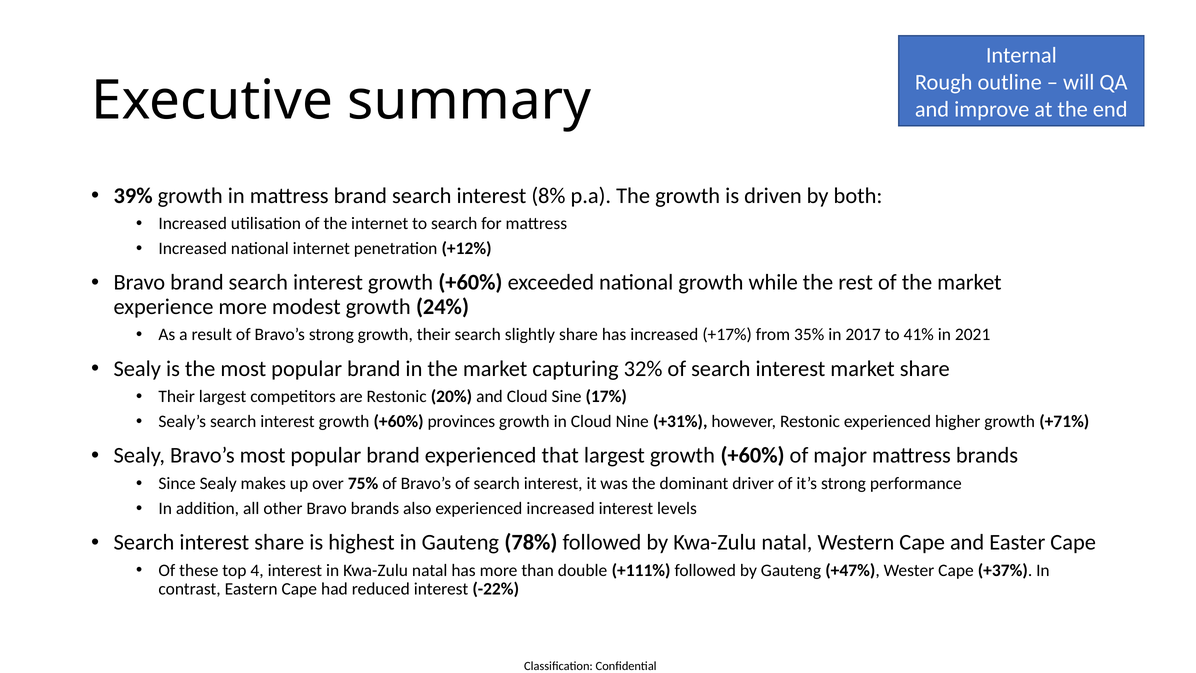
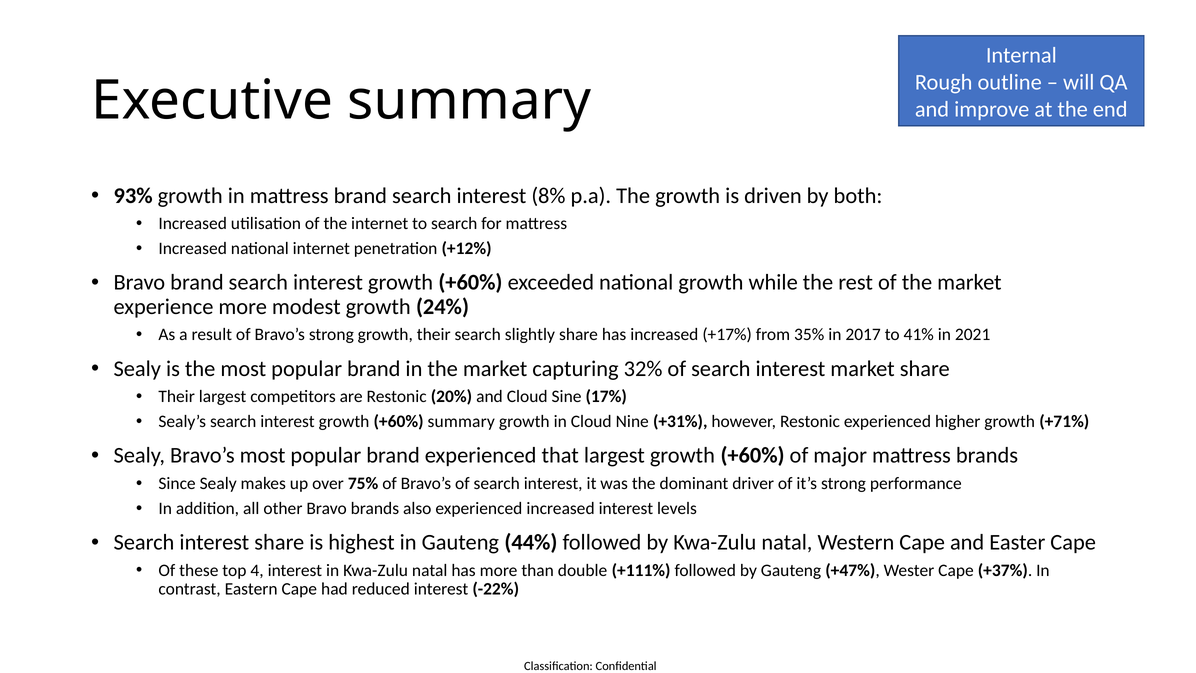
39%: 39% -> 93%
+60% provinces: provinces -> summary
78%: 78% -> 44%
